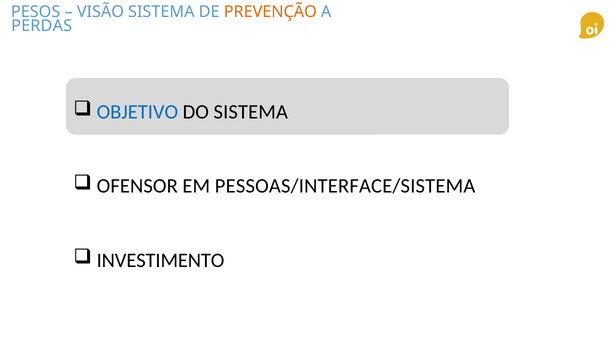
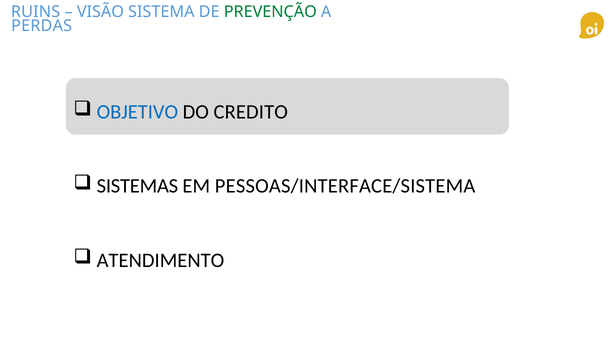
PESOS: PESOS -> RUINS
PREVENÇÃO colour: orange -> green
DO SISTEMA: SISTEMA -> CREDITO
OFENSOR: OFENSOR -> SISTEMAS
INVESTIMENTO: INVESTIMENTO -> ATENDIMENTO
